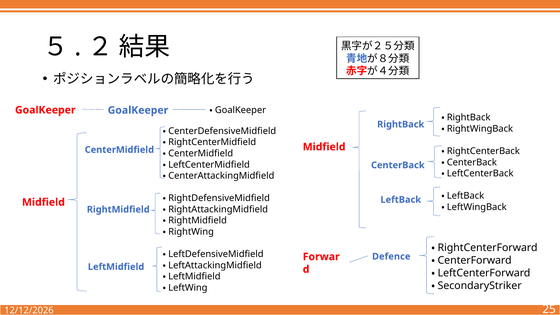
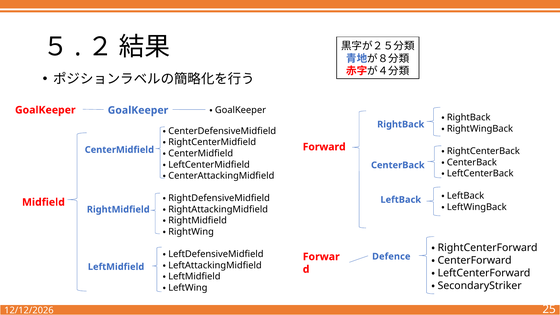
Midfield at (324, 147): Midfield -> Forward
